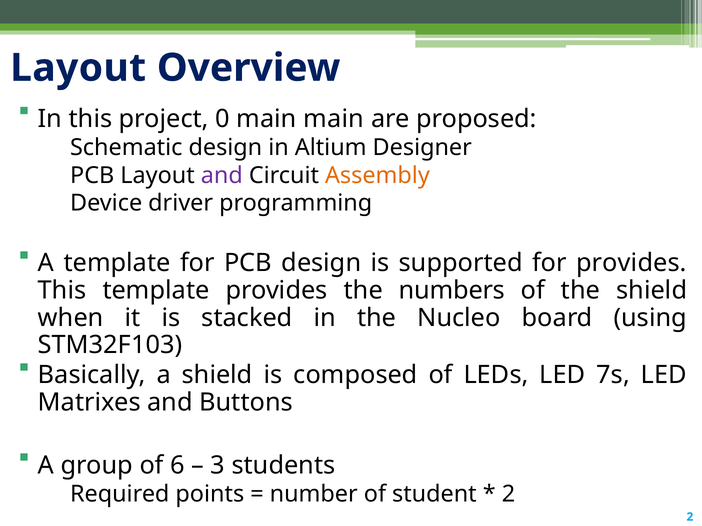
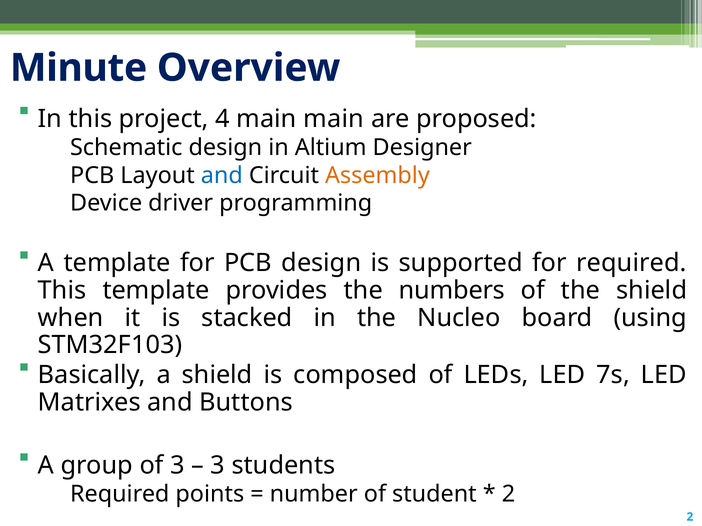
Layout at (78, 68): Layout -> Minute
0: 0 -> 4
and at (222, 176) colour: purple -> blue
for provides: provides -> required
of 6: 6 -> 3
